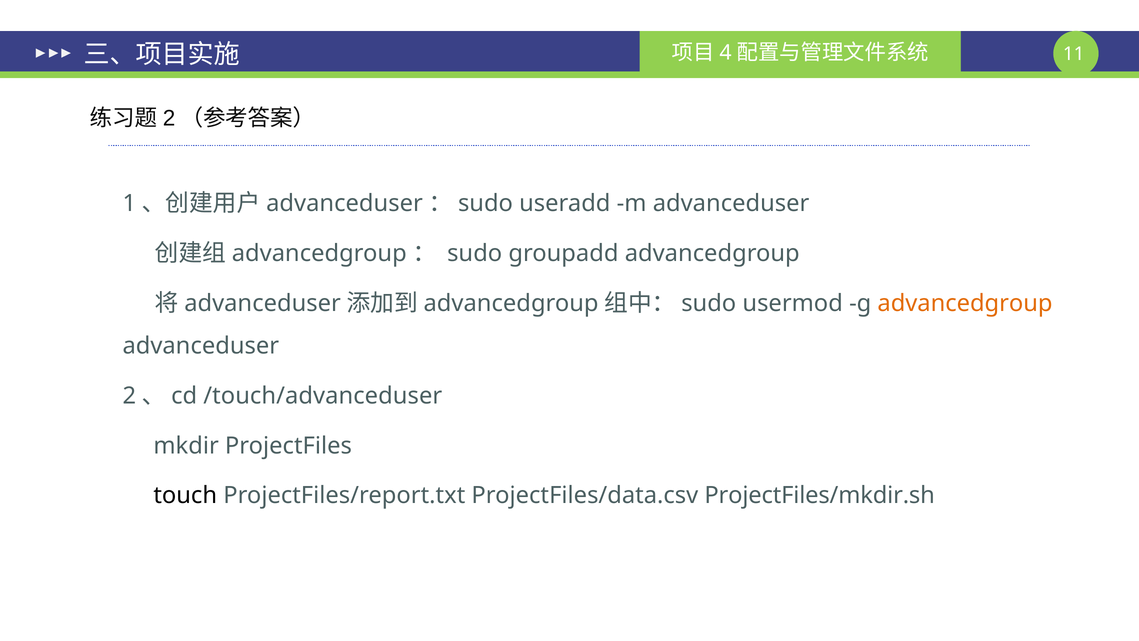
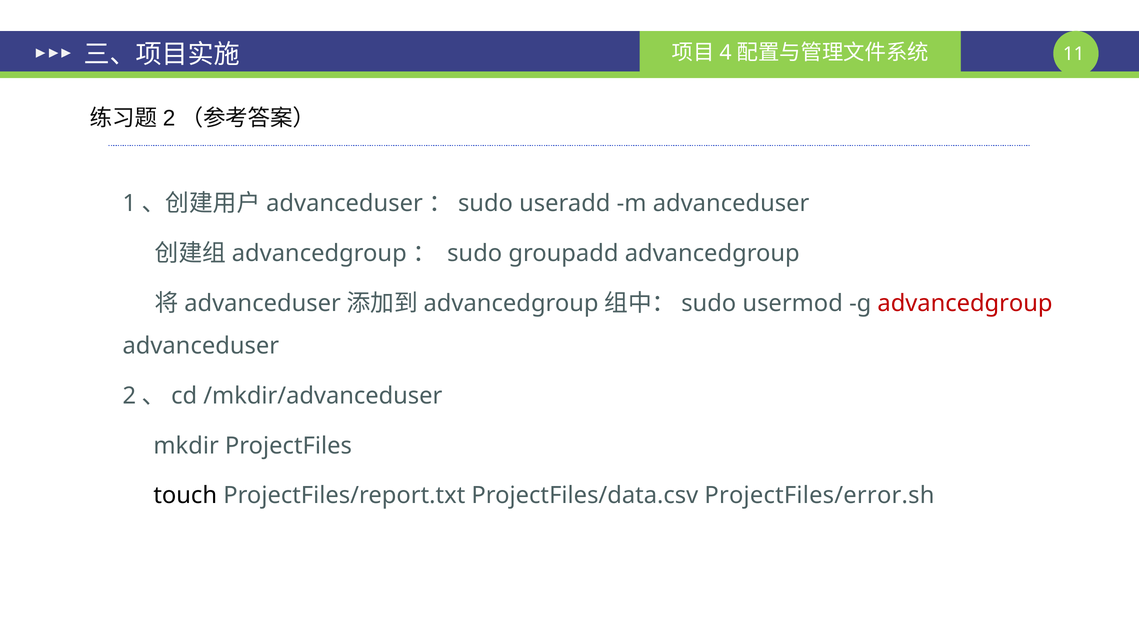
advancedgroup at (965, 303) colour: orange -> red
/touch/advanceduser: /touch/advanceduser -> /mkdir/advanceduser
ProjectFiles/mkdir.sh: ProjectFiles/mkdir.sh -> ProjectFiles/error.sh
